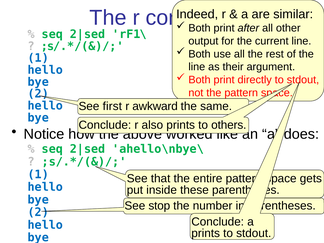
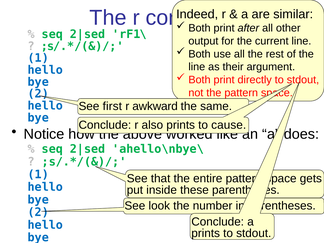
others: others -> cause
stop: stop -> look
